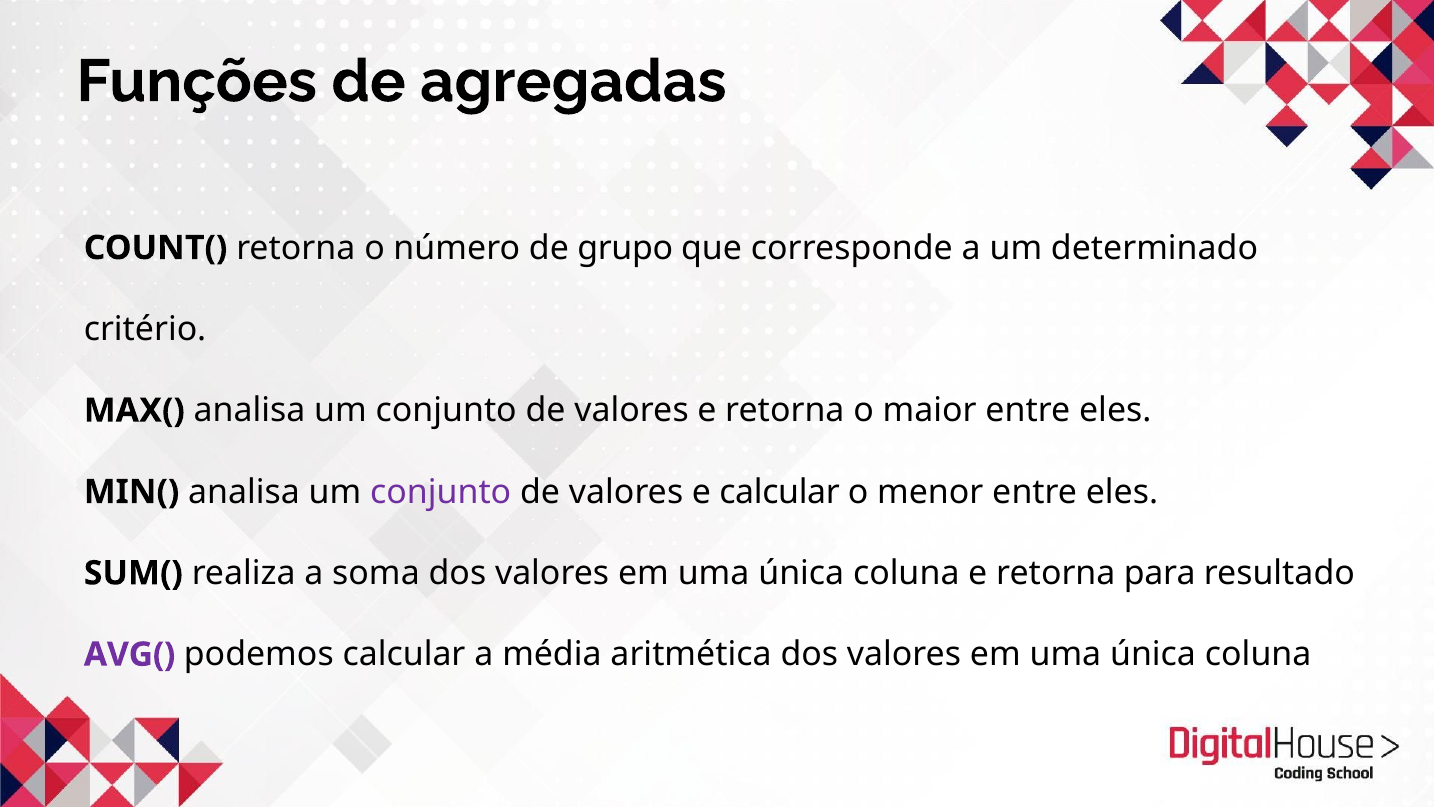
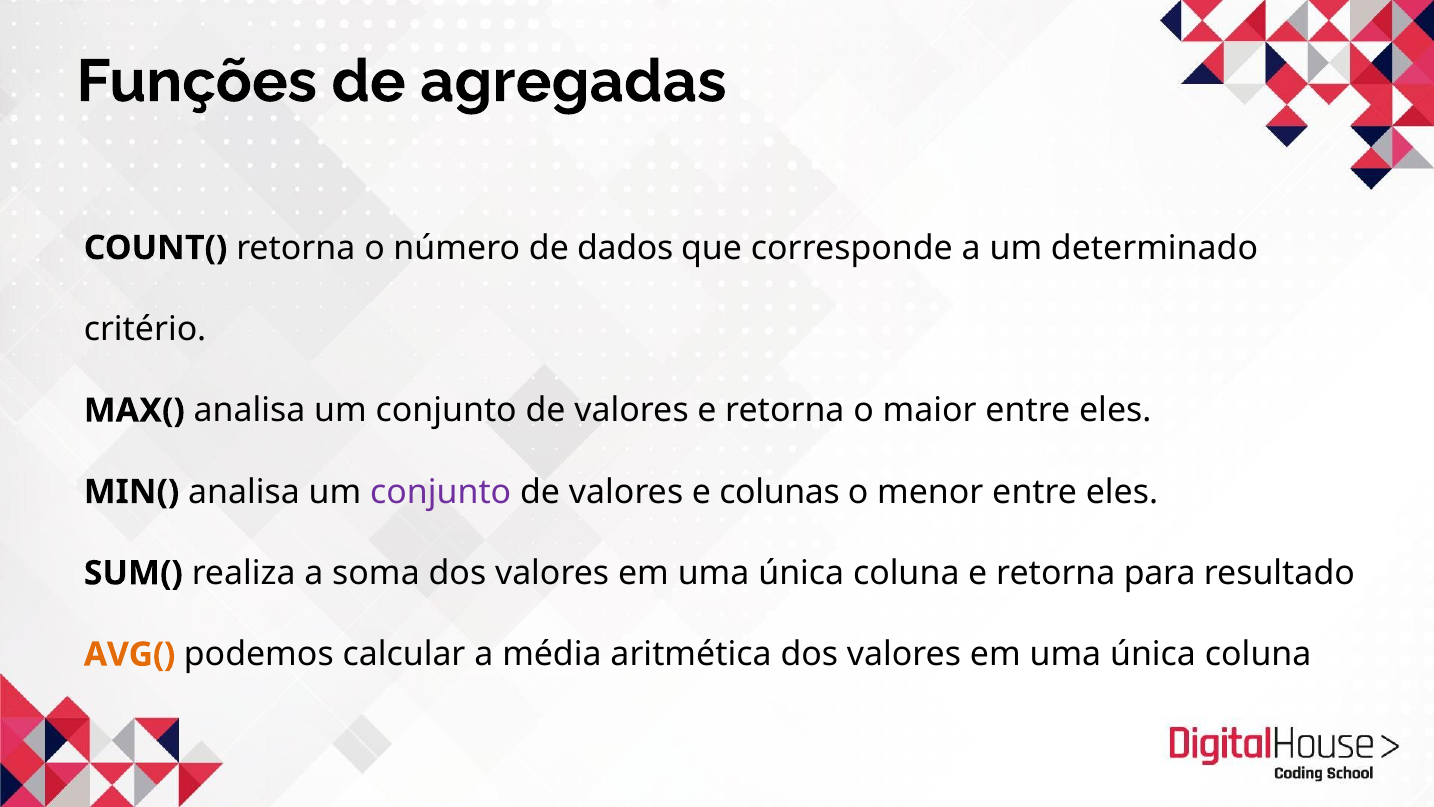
grupo: grupo -> dados
e calcular: calcular -> colunas
AVG( colour: purple -> orange
